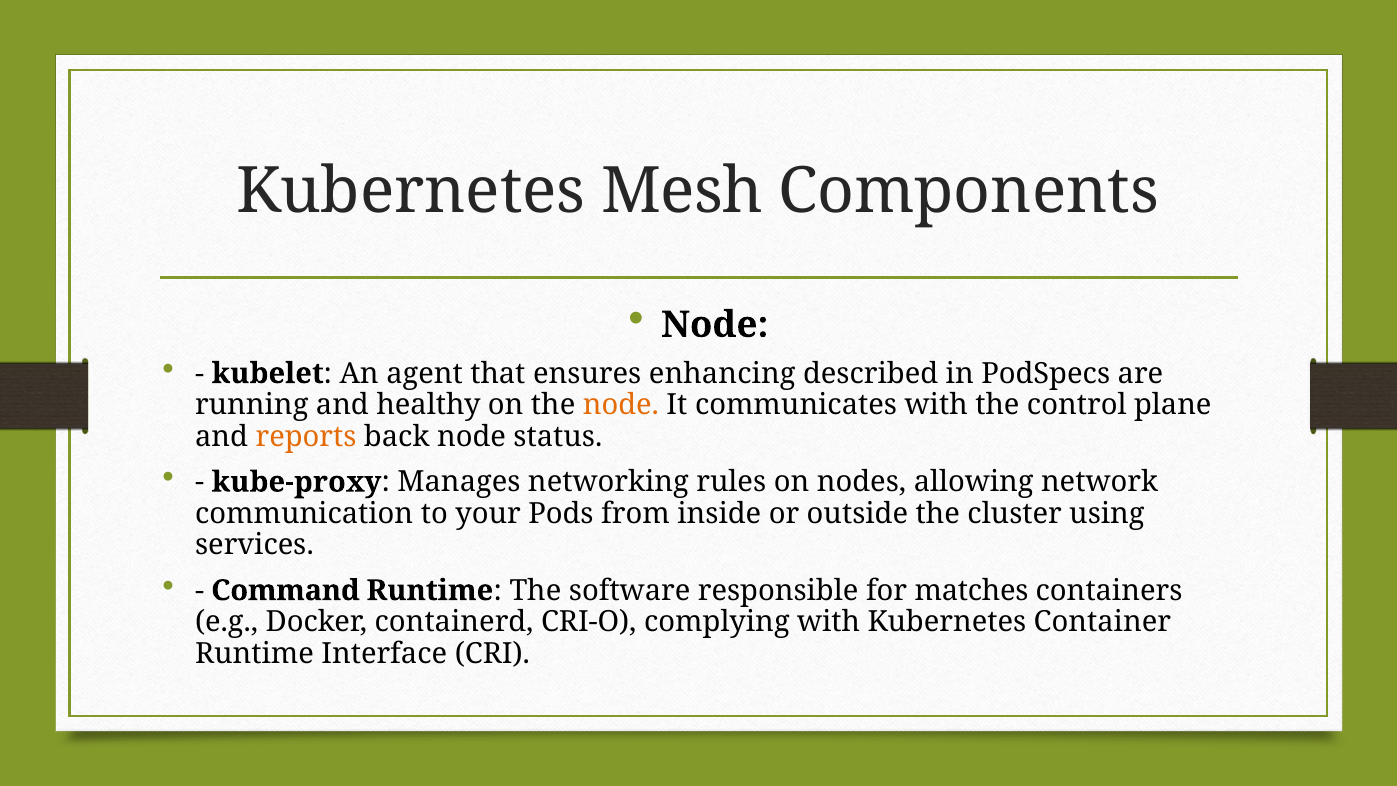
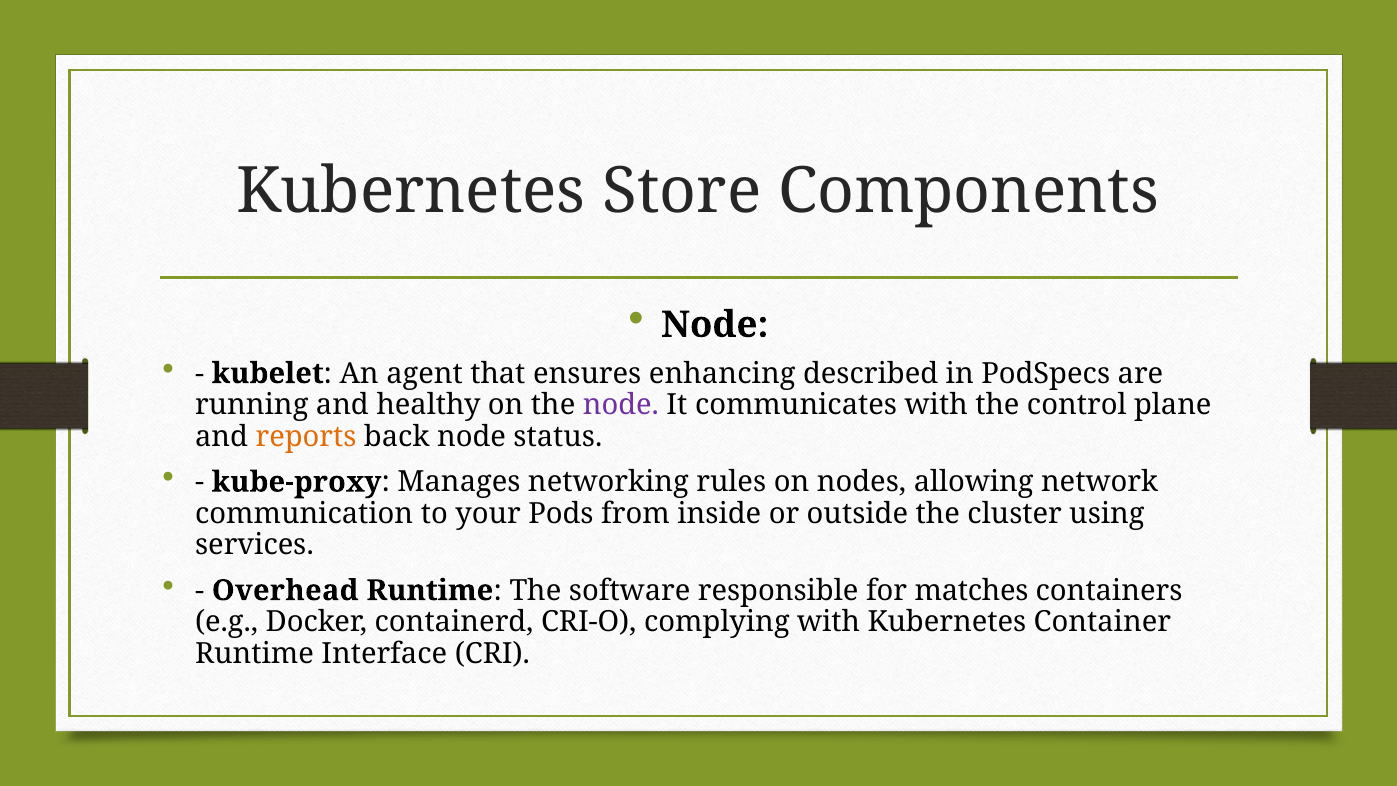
Mesh: Mesh -> Store
node at (621, 405) colour: orange -> purple
Command: Command -> Overhead
